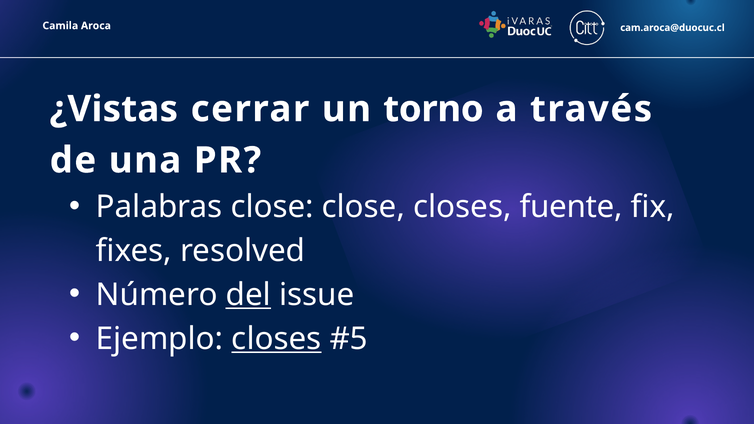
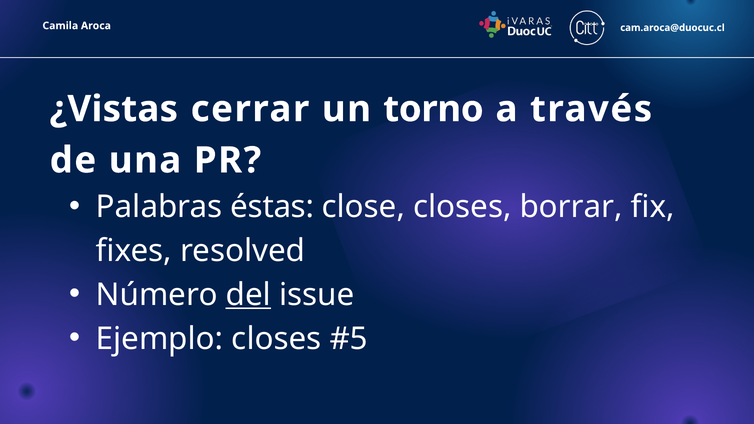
Palabras close: close -> éstas
fuente: fuente -> borrar
closes at (276, 339) underline: present -> none
